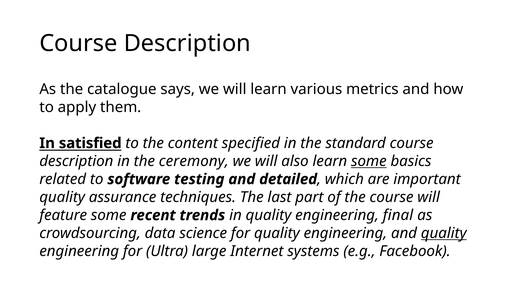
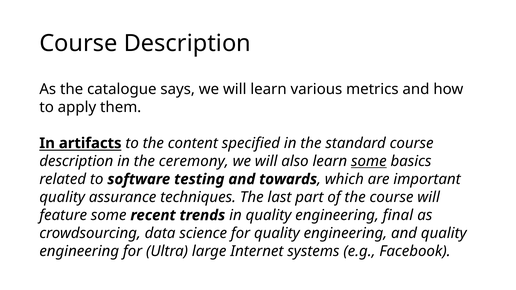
satisfied: satisfied -> artifacts
detailed: detailed -> towards
quality at (444, 233) underline: present -> none
